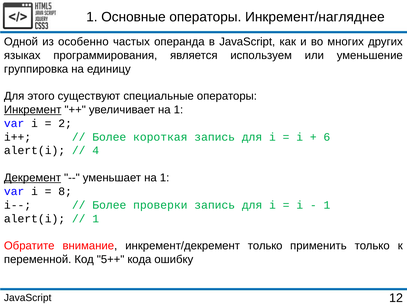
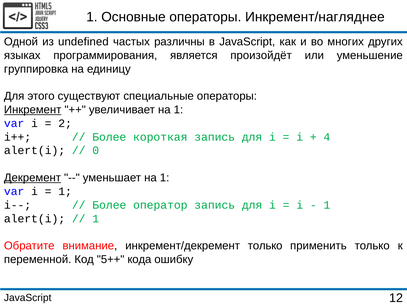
особенно: особенно -> undefined
операнда: операнда -> различны
используем: используем -> произойдёт
6: 6 -> 4
4: 4 -> 0
8 at (65, 191): 8 -> 1
проверки: проверки -> оператор
